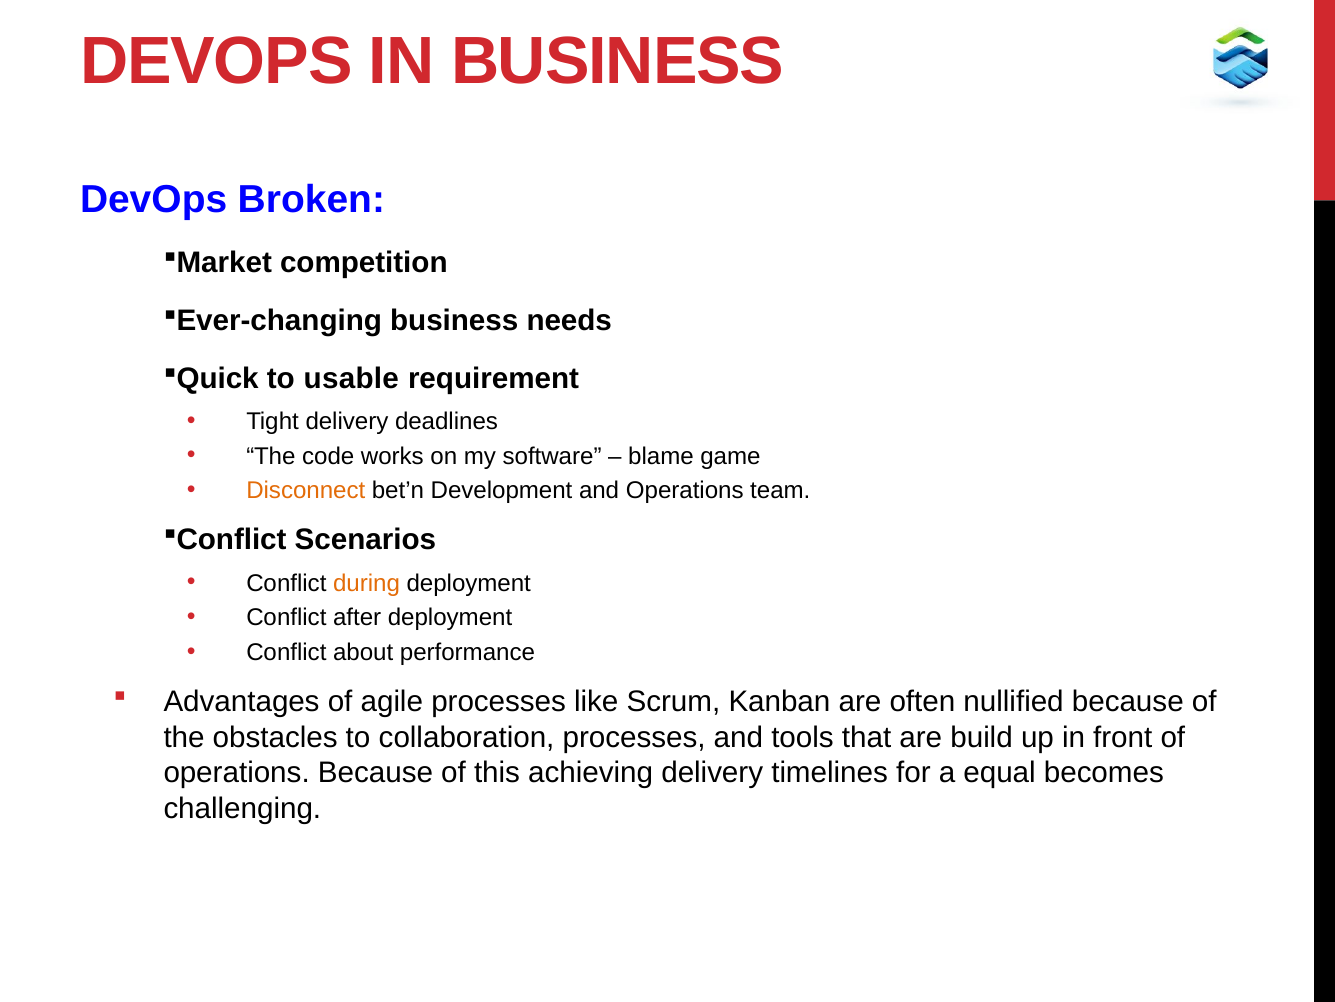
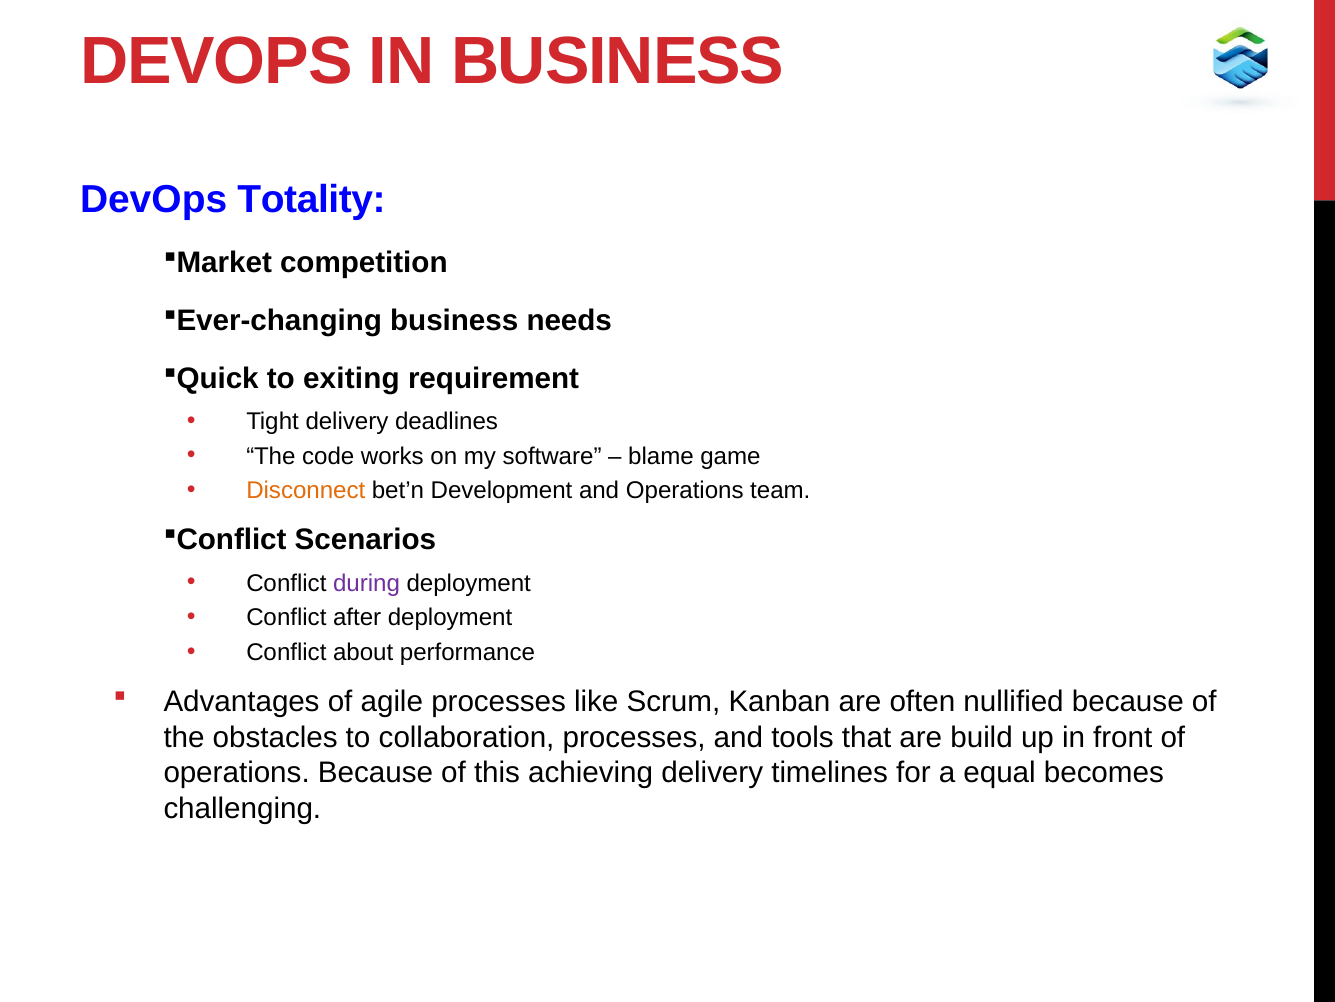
Broken: Broken -> Totality
usable: usable -> exiting
during colour: orange -> purple
